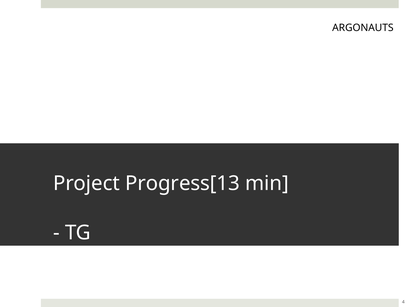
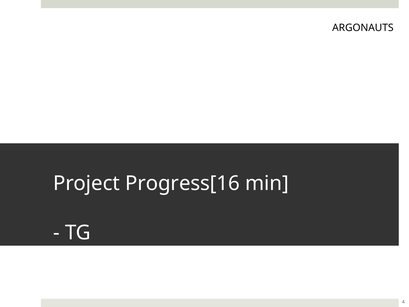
Progress[13: Progress[13 -> Progress[16
